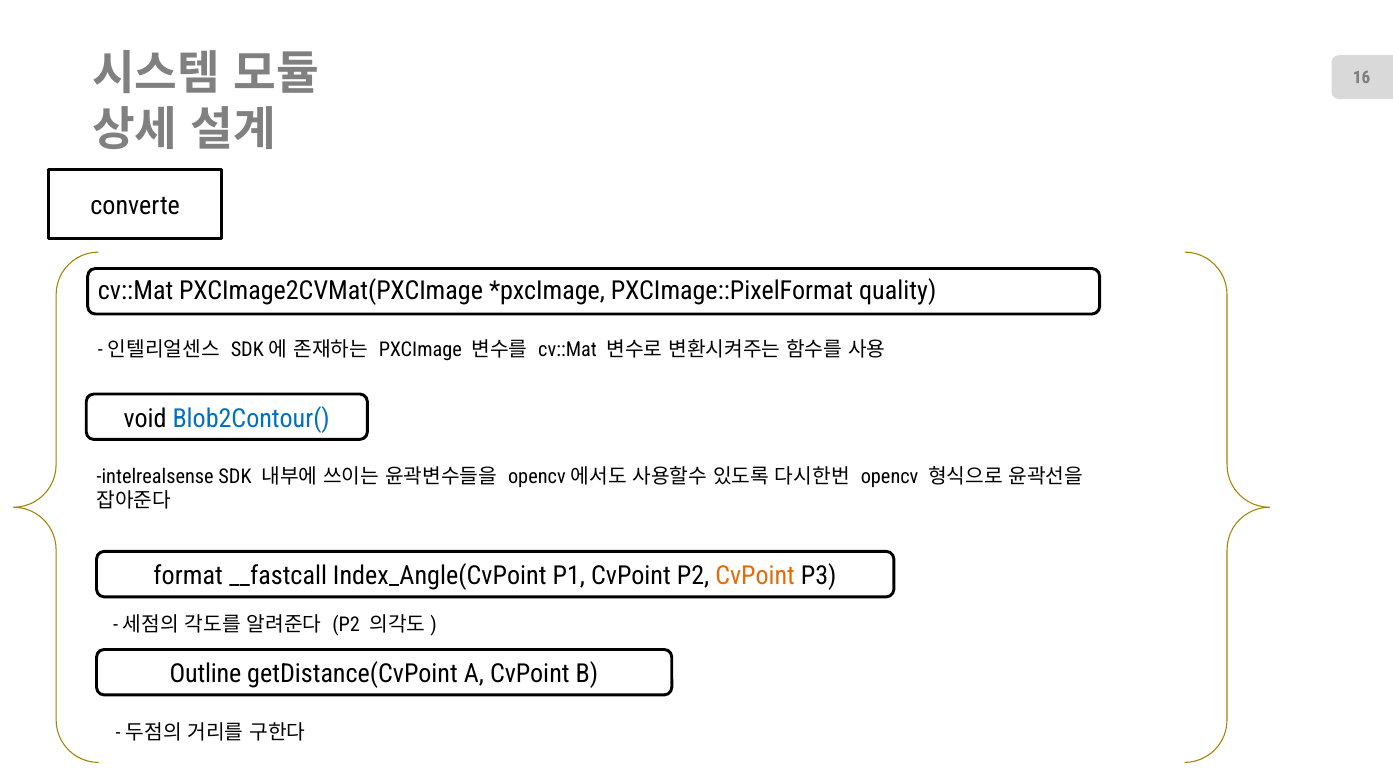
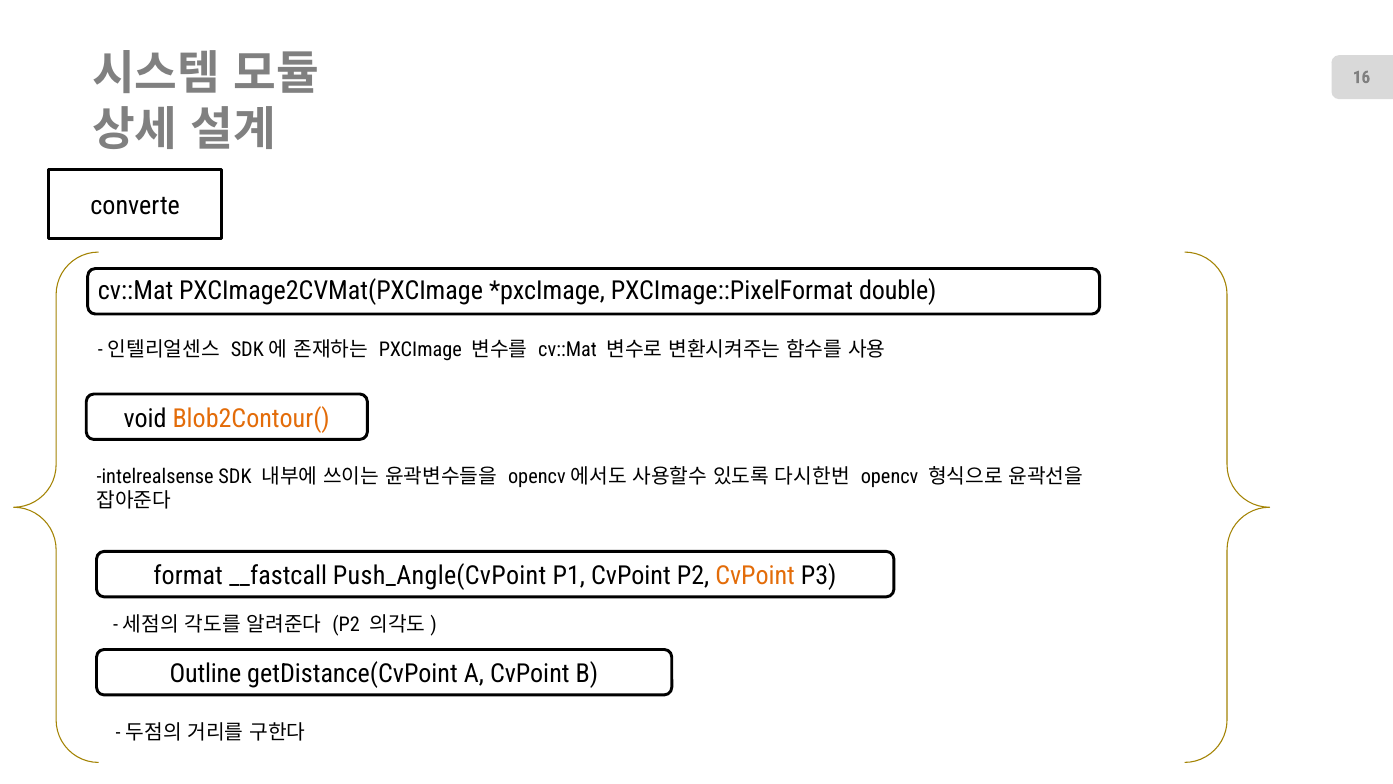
quality: quality -> double
Blob2Contour( colour: blue -> orange
Index_Angle(CvPoint: Index_Angle(CvPoint -> Push_Angle(CvPoint
